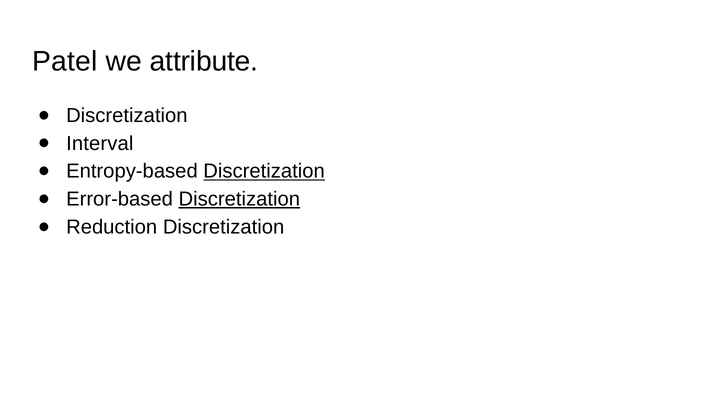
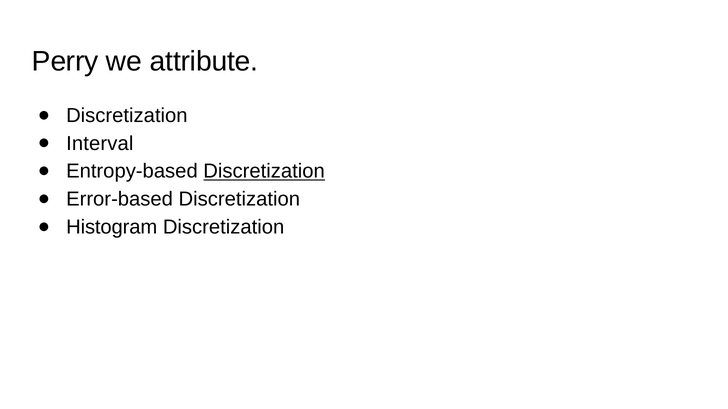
Patel: Patel -> Perry
Discretization at (239, 199) underline: present -> none
Reduction: Reduction -> Histogram
